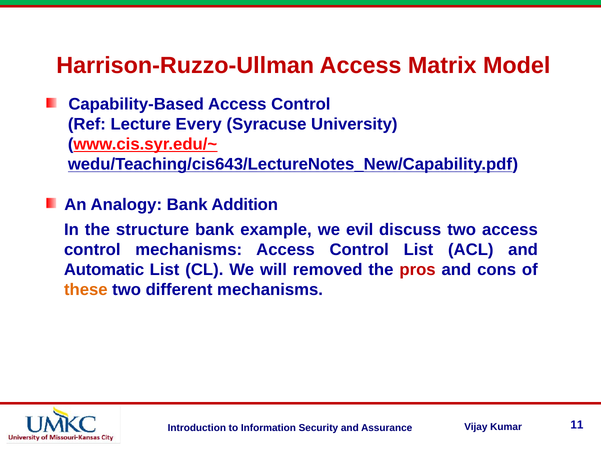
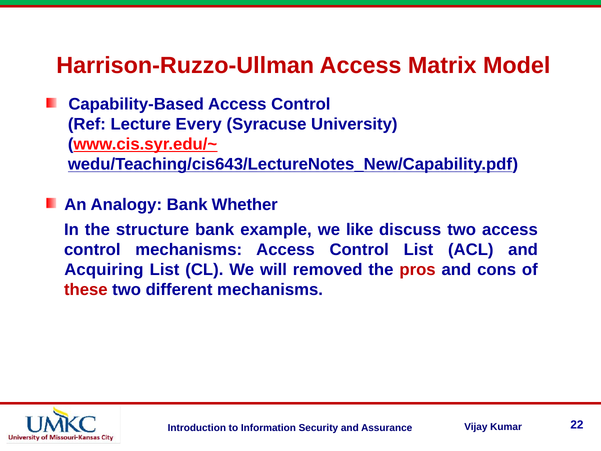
Addition: Addition -> Whether
evil: evil -> like
Automatic: Automatic -> Acquiring
these colour: orange -> red
11: 11 -> 22
